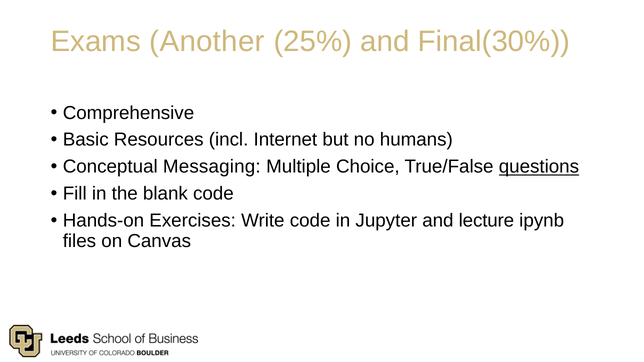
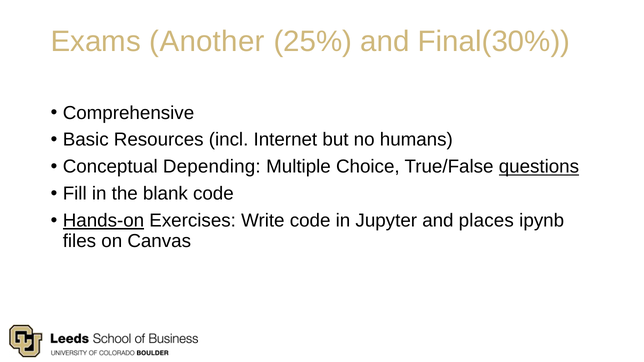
Messaging: Messaging -> Depending
Hands-on underline: none -> present
lecture: lecture -> places
